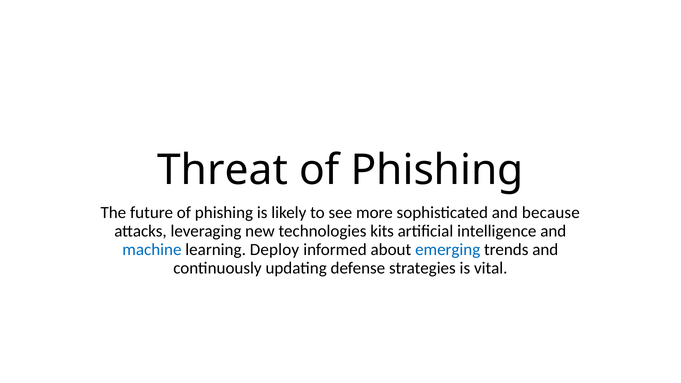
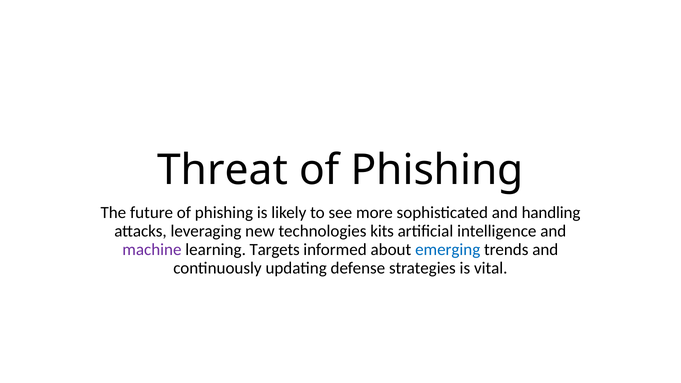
because: because -> handling
machine colour: blue -> purple
Deploy: Deploy -> Targets
